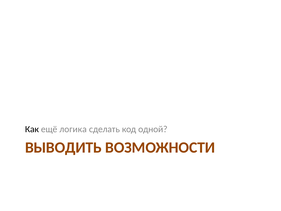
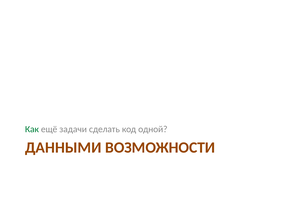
Как colour: black -> green
логика: логика -> задачи
ВЫВОДИТЬ: ВЫВОДИТЬ -> ДАННЫМИ
